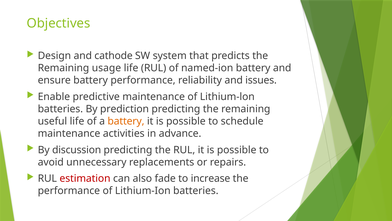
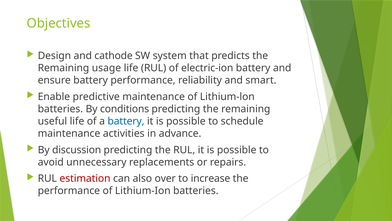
named-ion: named-ion -> electric-ion
issues: issues -> smart
prediction: prediction -> conditions
battery at (126, 121) colour: orange -> blue
fade: fade -> over
